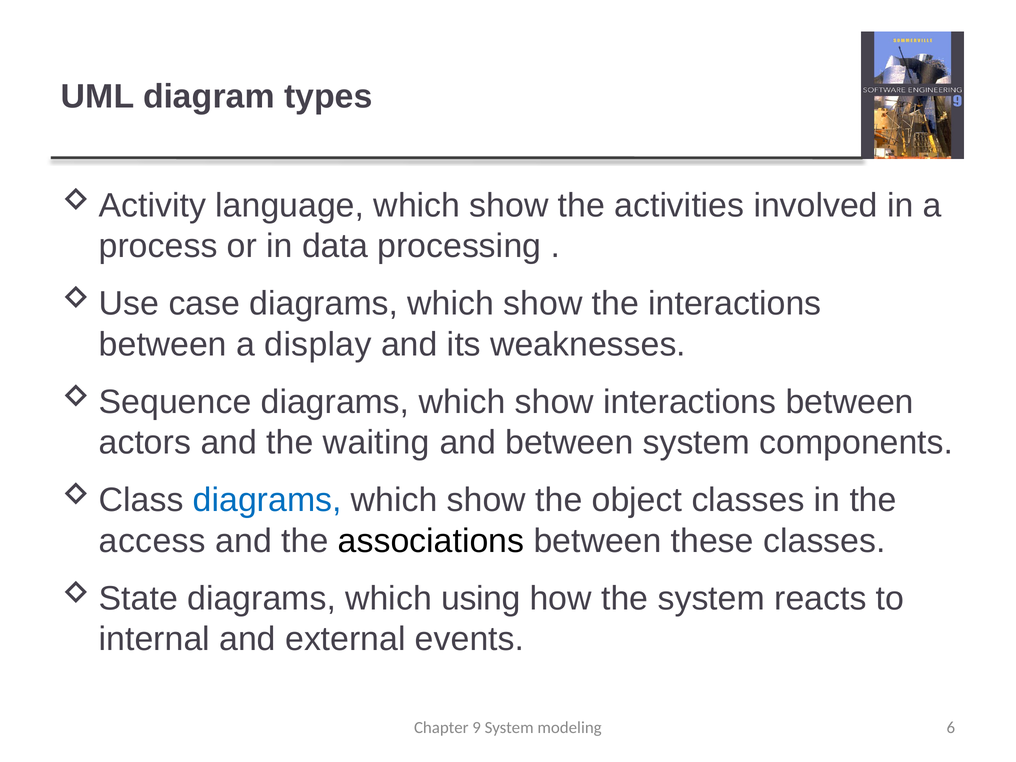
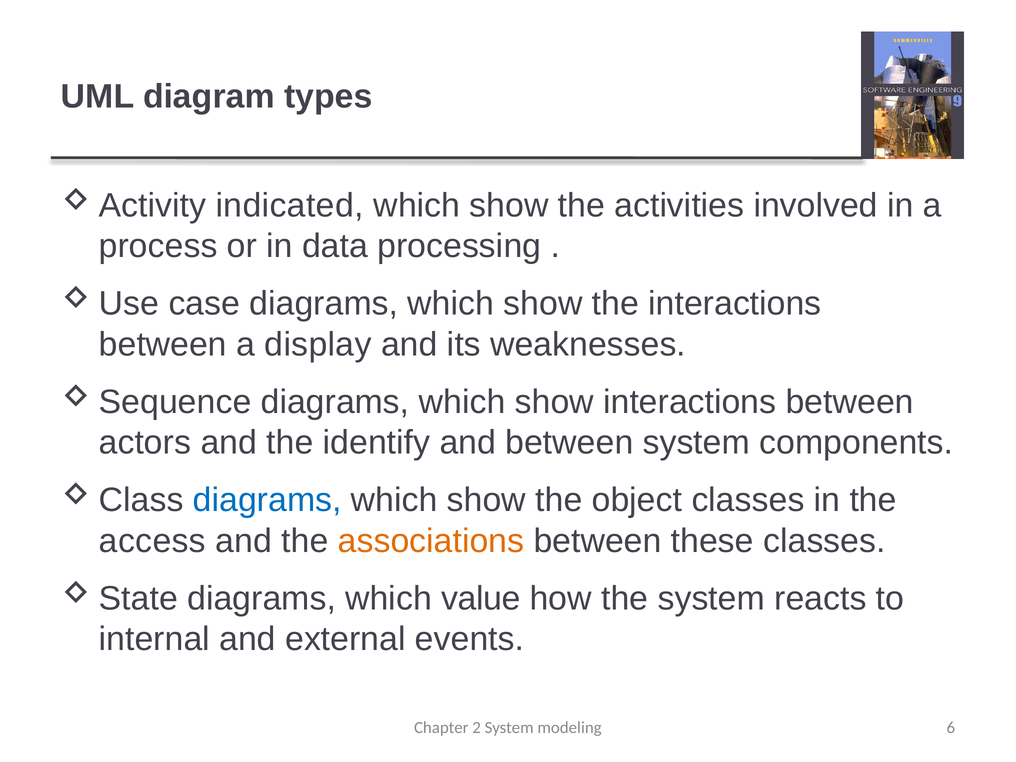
language: language -> indicated
waiting: waiting -> identify
associations colour: black -> orange
using: using -> value
9: 9 -> 2
